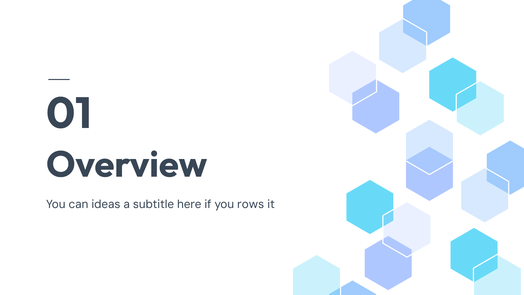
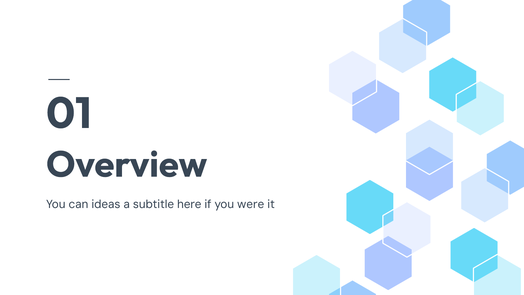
rows: rows -> were
